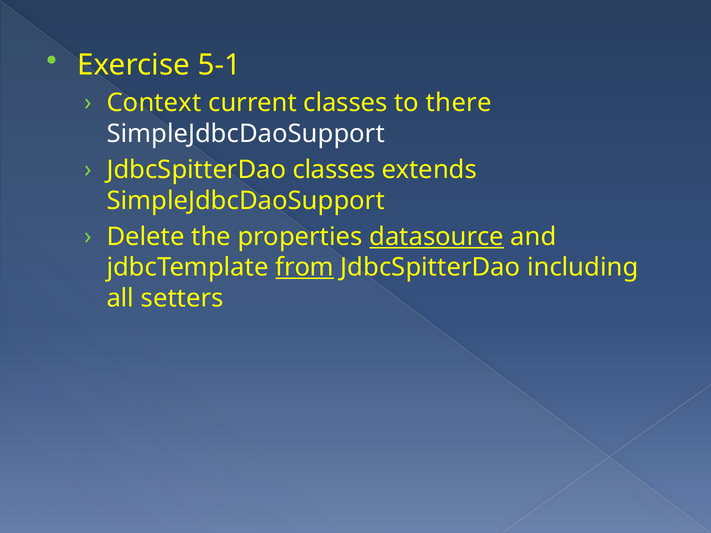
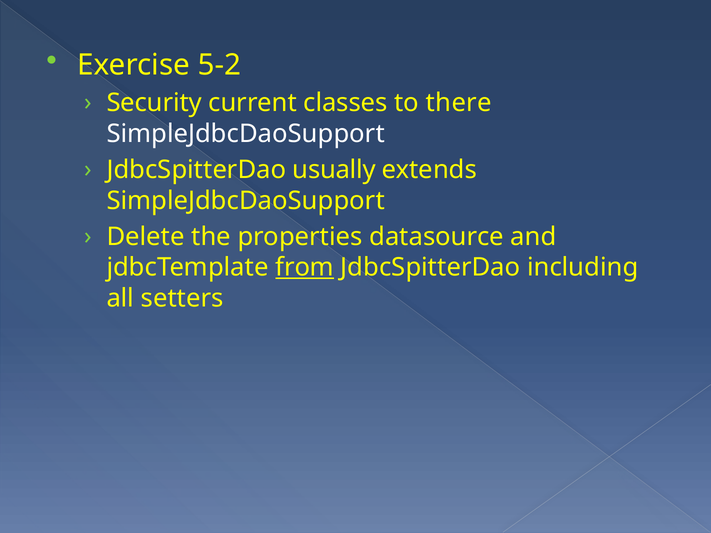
5-1: 5-1 -> 5-2
Context: Context -> Security
JdbcSpitterDao classes: classes -> usually
datasource underline: present -> none
